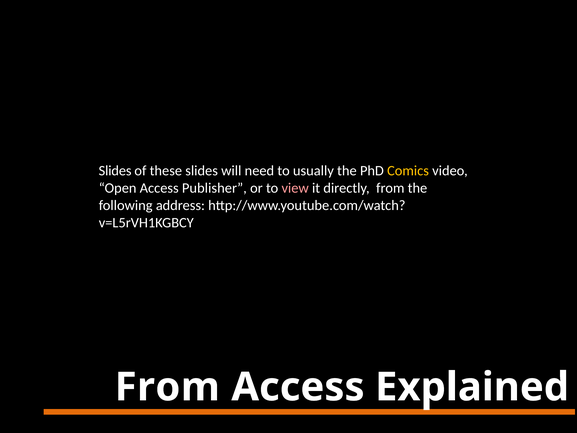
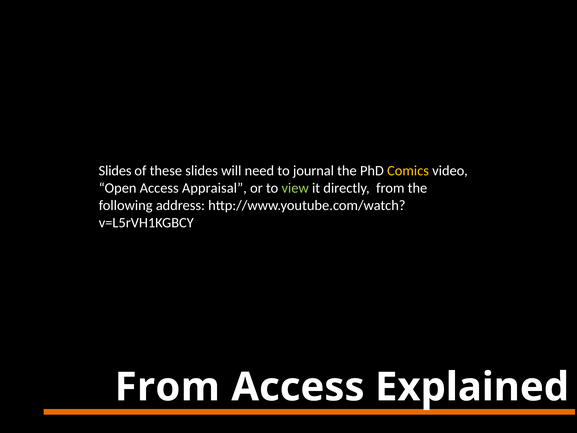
usually: usually -> journal
Publisher: Publisher -> Appraisal
view colour: pink -> light green
